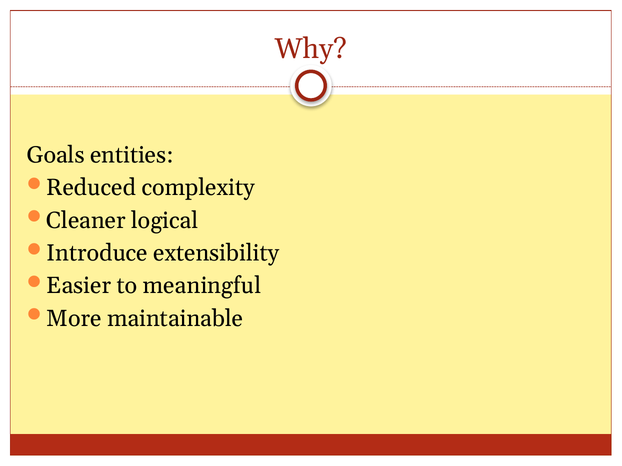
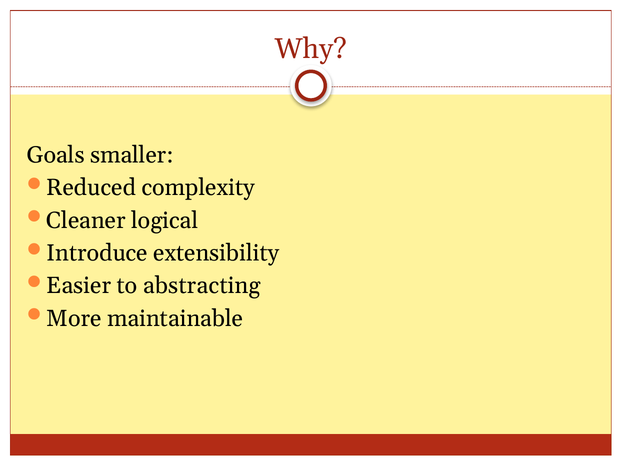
entities: entities -> smaller
meaningful: meaningful -> abstracting
